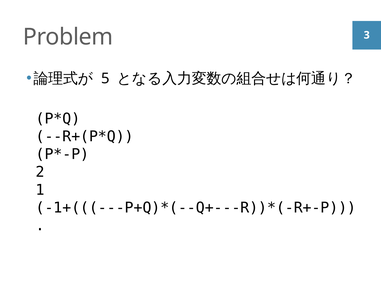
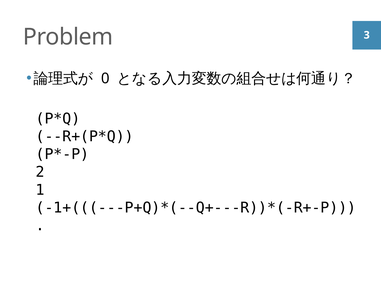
5: 5 -> 0
